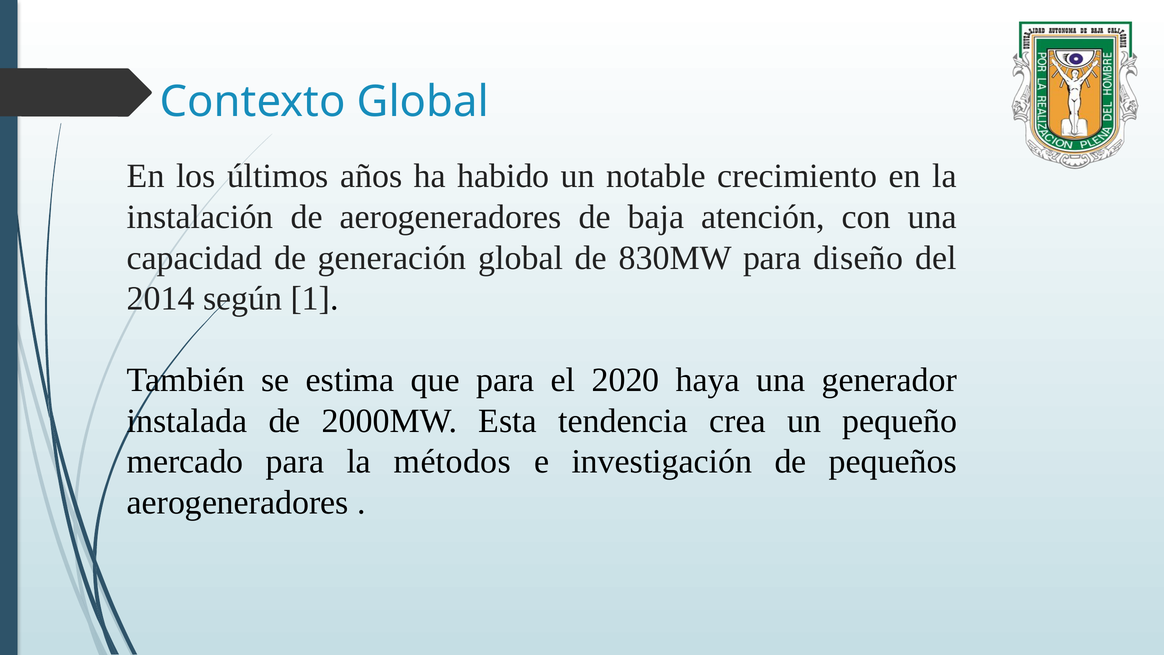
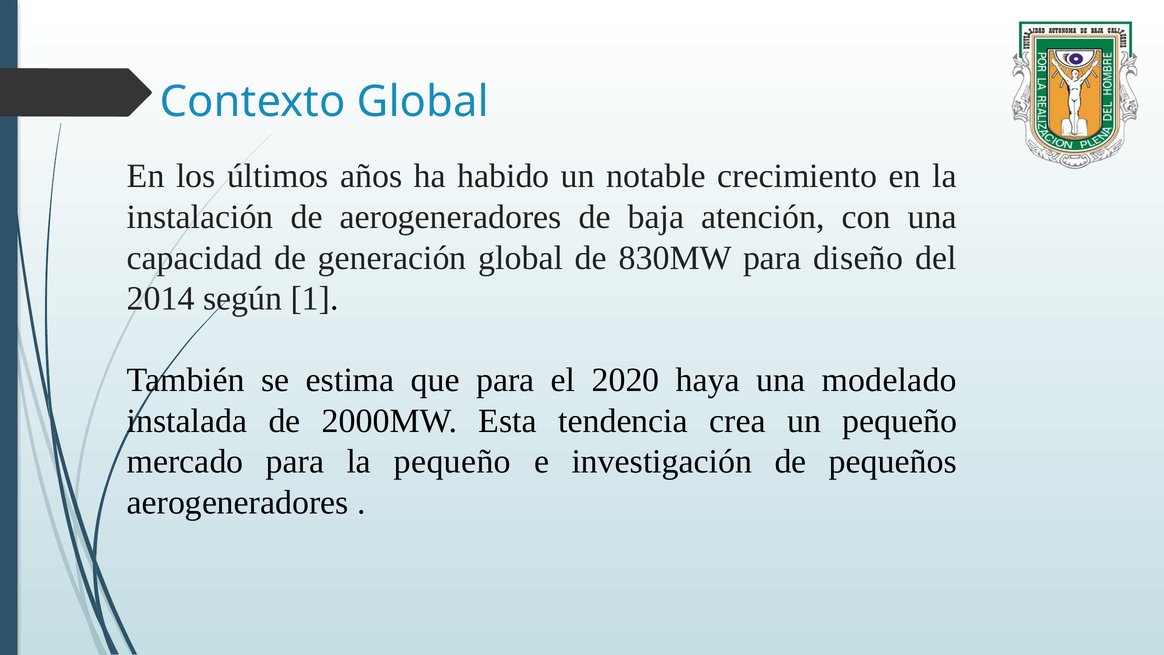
generador: generador -> modelado
la métodos: métodos -> pequeño
